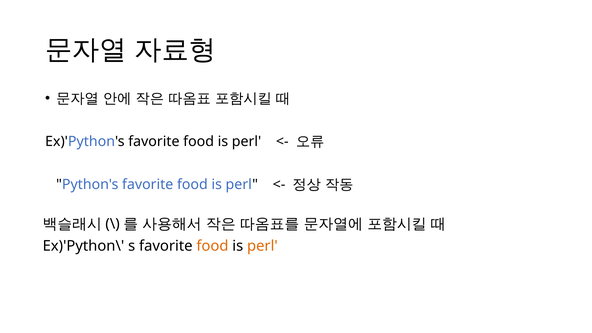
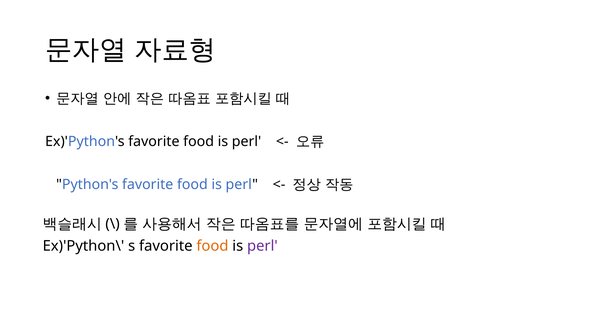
perl at (262, 246) colour: orange -> purple
